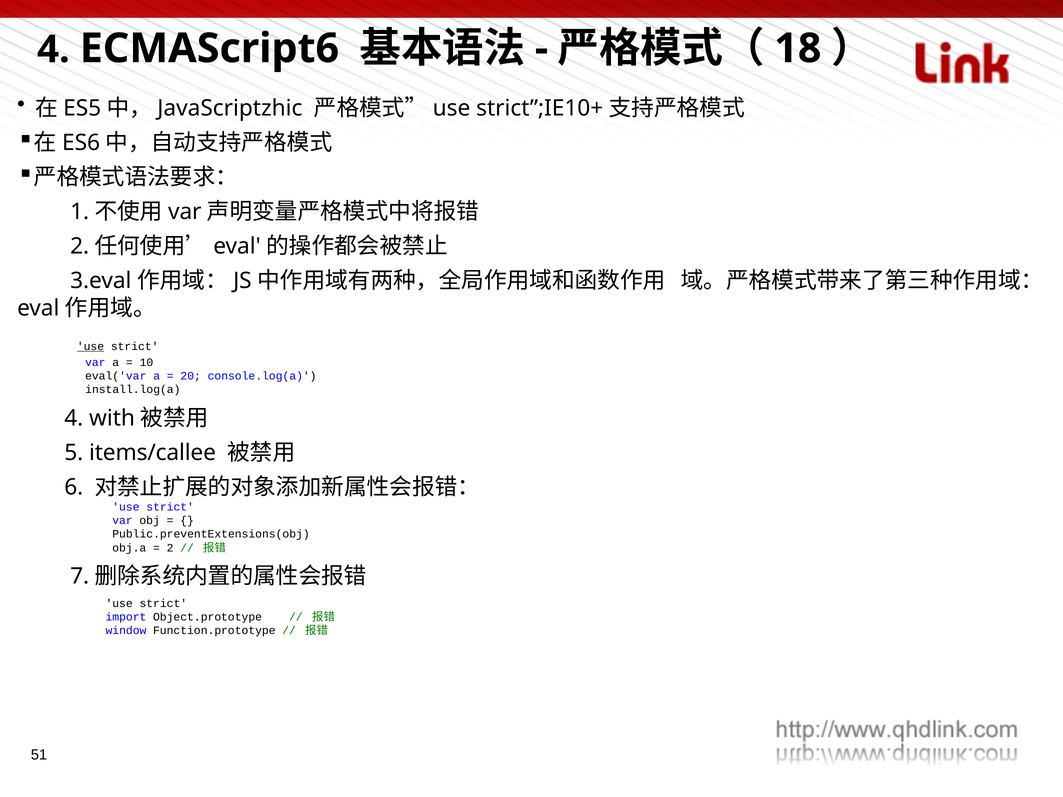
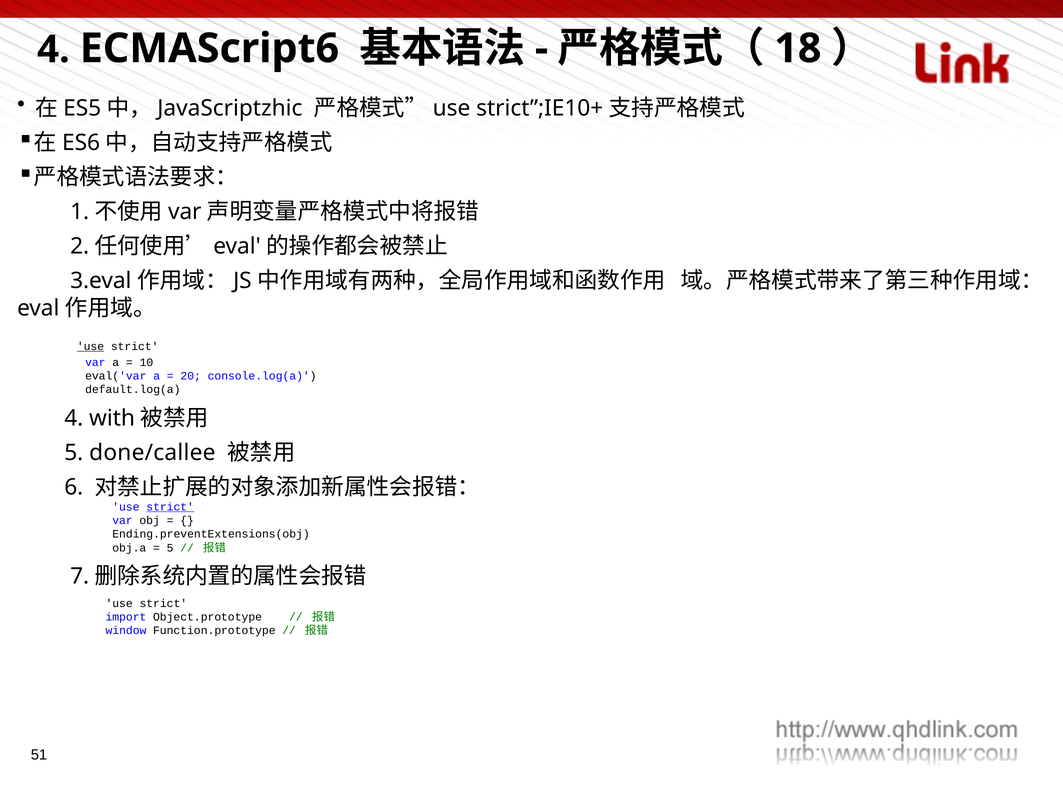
install.log(a: install.log(a -> default.log(a
items/callee: items/callee -> done/callee
strict at (170, 507) underline: none -> present
Public.preventExtensions(obj: Public.preventExtensions(obj -> Ending.preventExtensions(obj
2 at (170, 548): 2 -> 5
